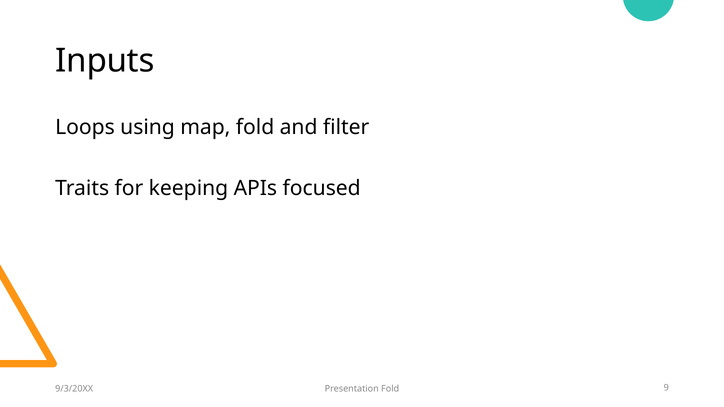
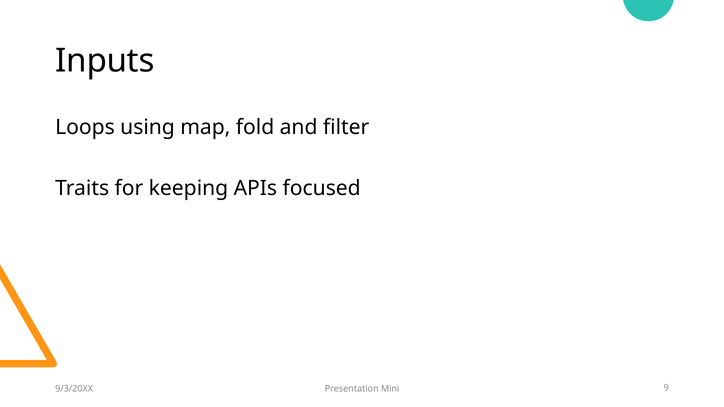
Presentation Fold: Fold -> Mini
